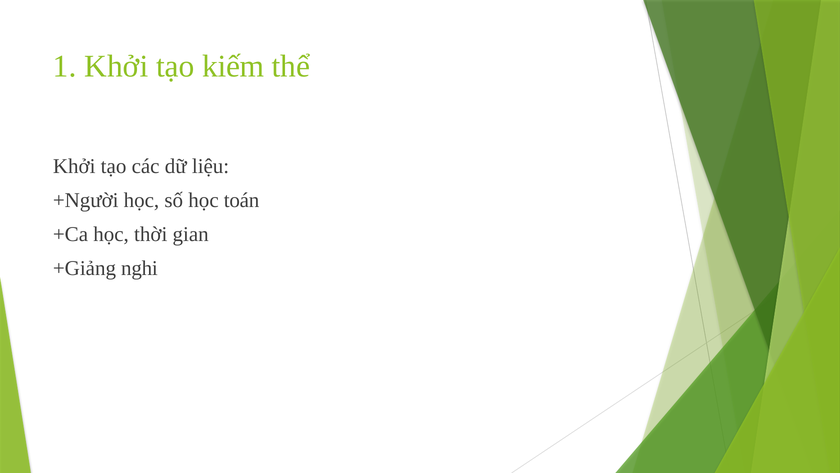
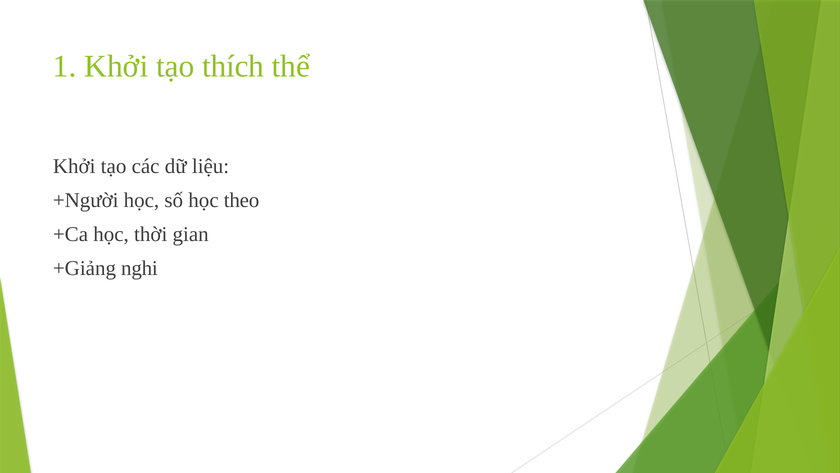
kiếm: kiếm -> thích
toán: toán -> theo
